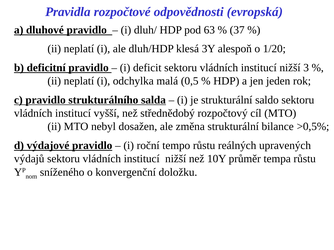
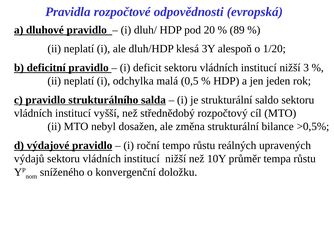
63: 63 -> 20
37: 37 -> 89
